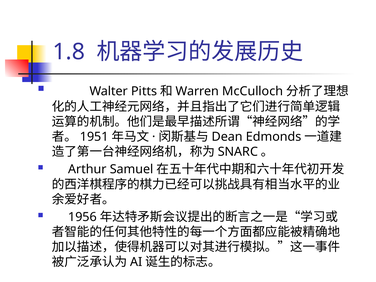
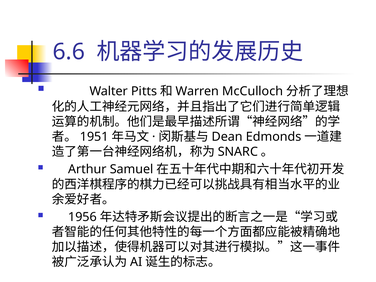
1.8: 1.8 -> 6.6
